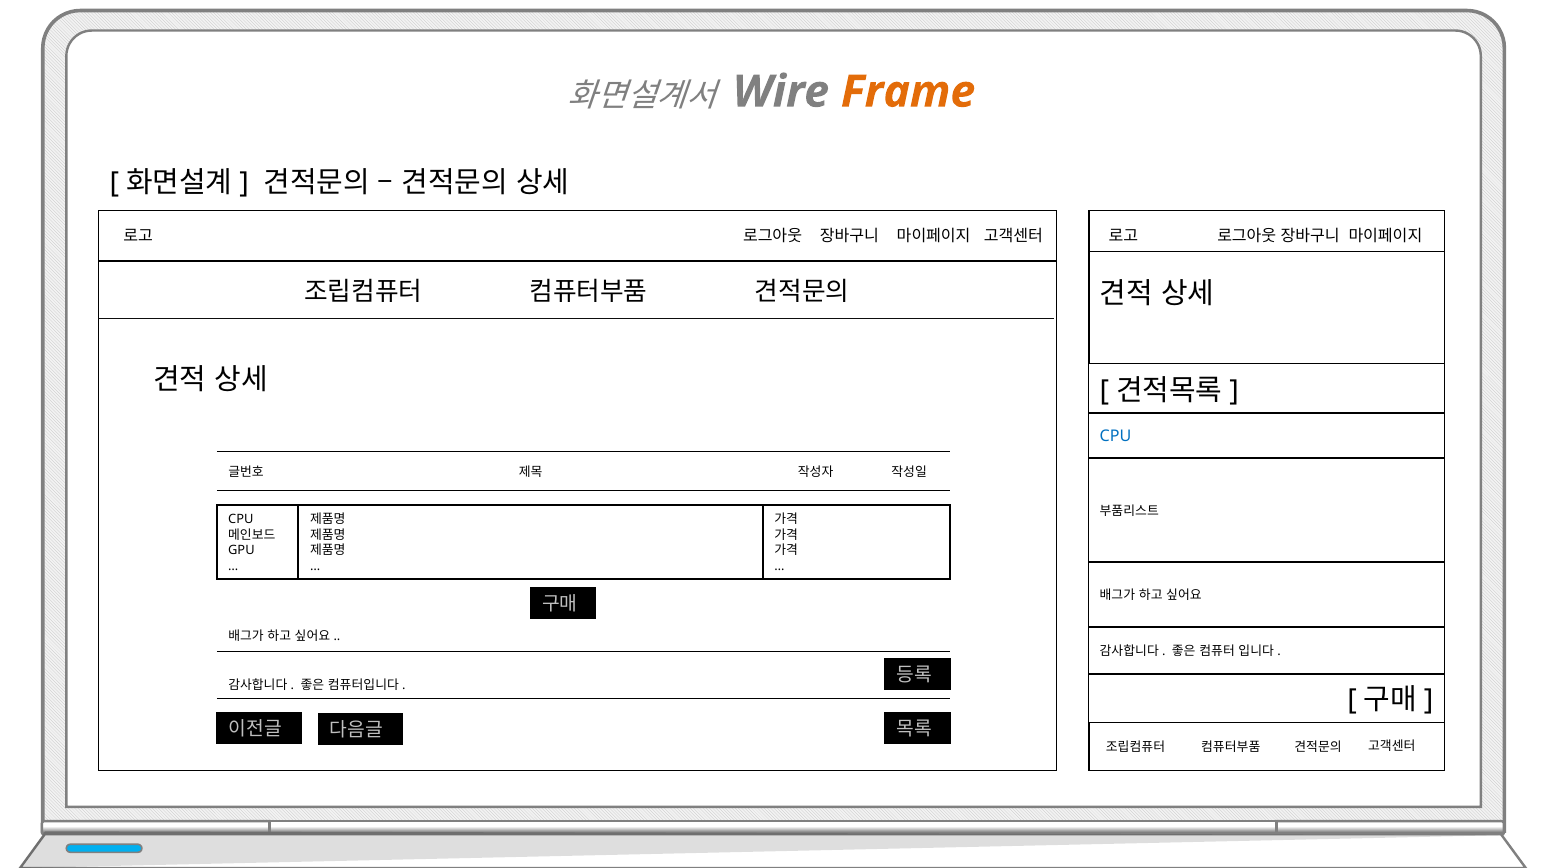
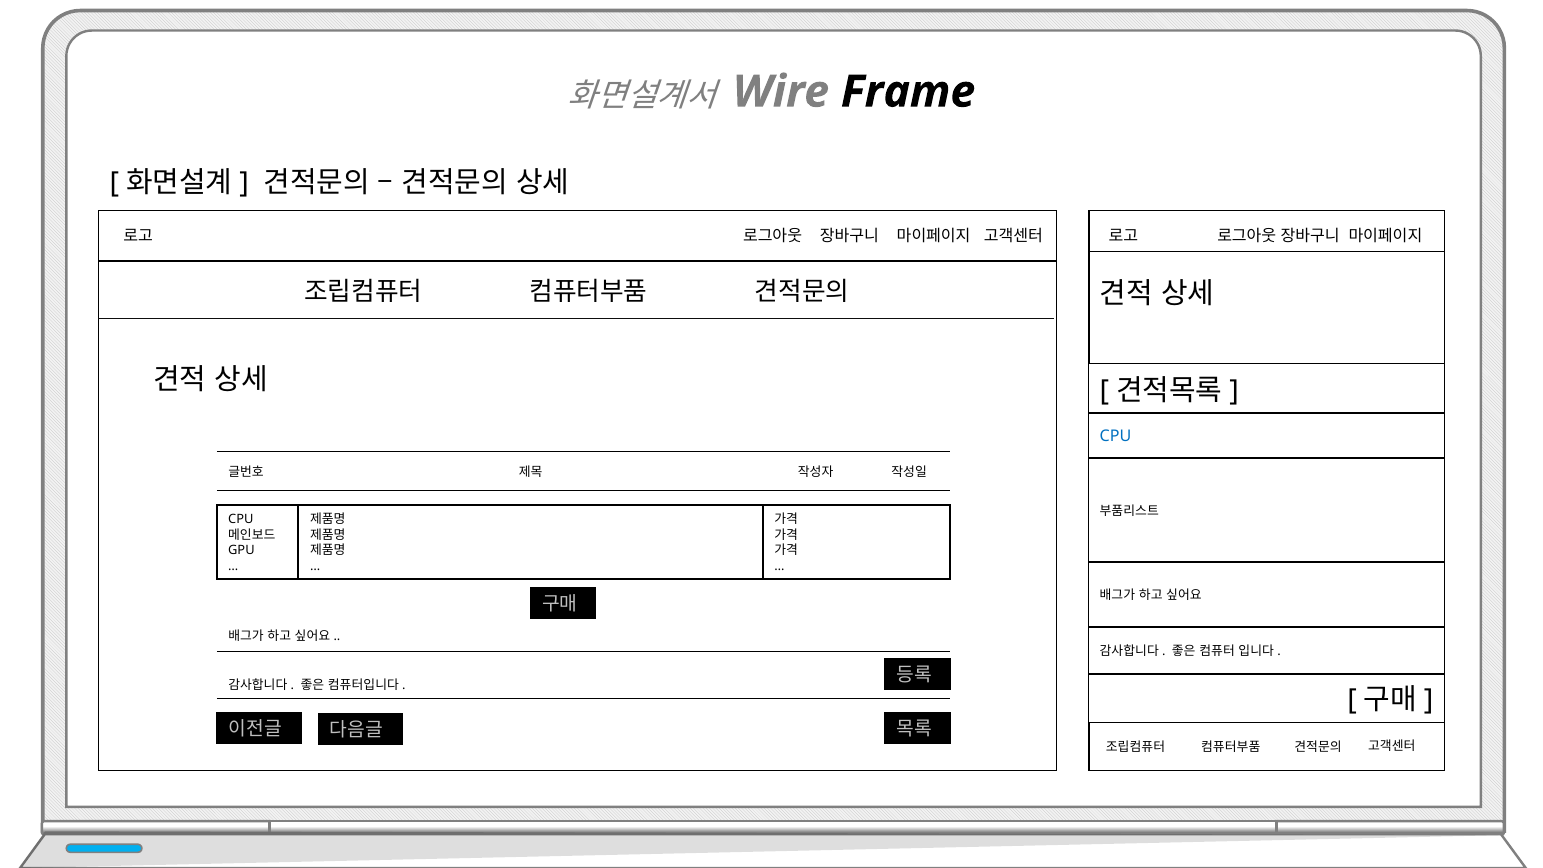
Frame colour: orange -> black
